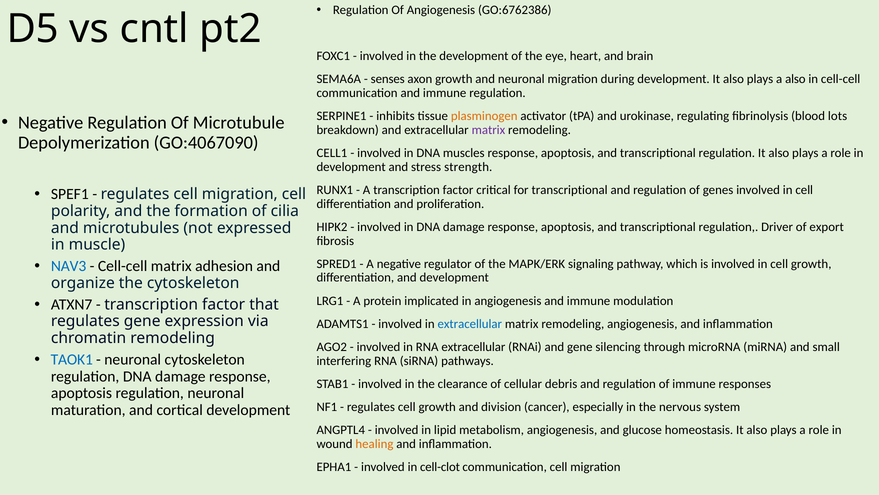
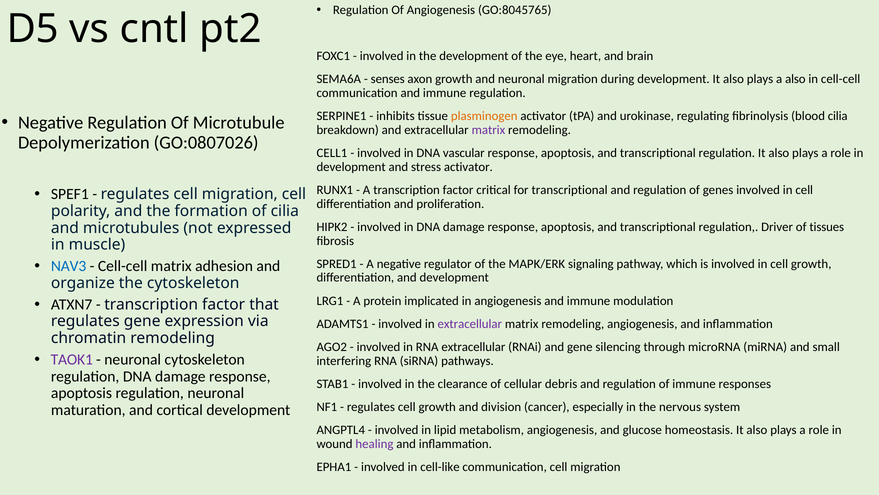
GO:6762386: GO:6762386 -> GO:8045765
blood lots: lots -> cilia
GO:4067090: GO:4067090 -> GO:0807026
muscles: muscles -> vascular
stress strength: strength -> activator
export: export -> tissues
extracellular at (470, 323) colour: blue -> purple
TAOK1 colour: blue -> purple
healing colour: orange -> purple
cell-clot: cell-clot -> cell-like
